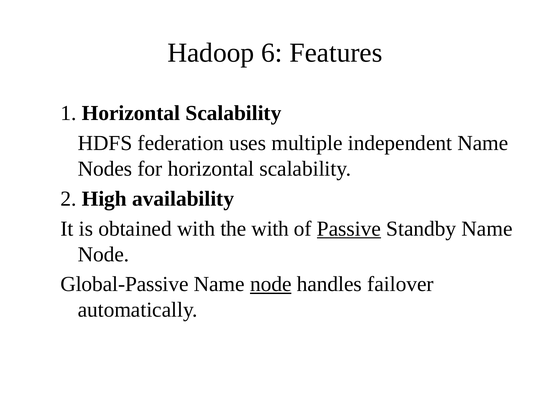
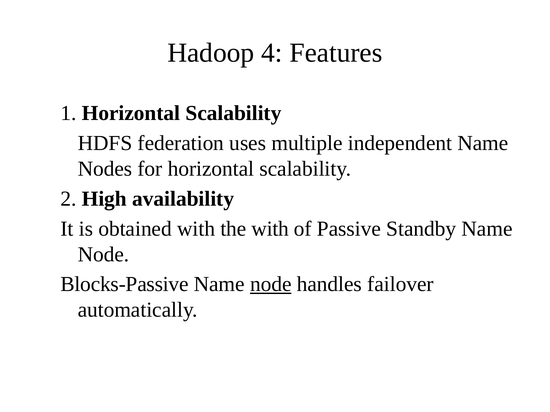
6: 6 -> 4
Passive underline: present -> none
Global-Passive: Global-Passive -> Blocks-Passive
